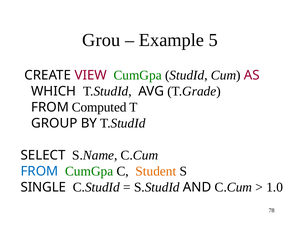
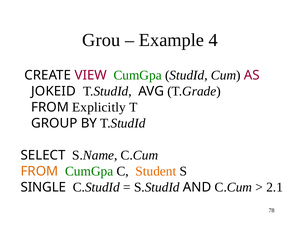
5: 5 -> 4
WHICH: WHICH -> JOKEID
Computed: Computed -> Explicitly
FROM at (39, 171) colour: blue -> orange
1.0: 1.0 -> 2.1
